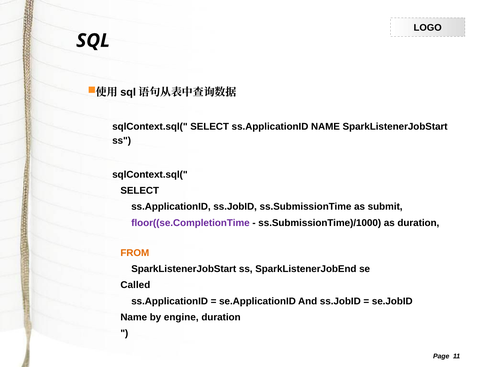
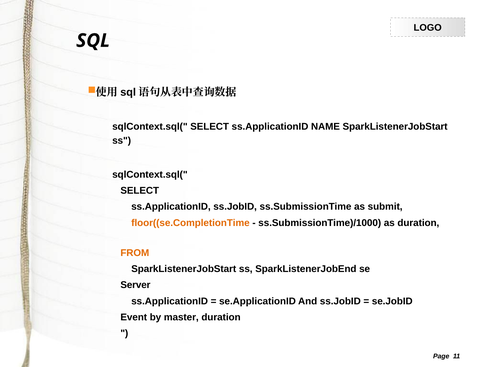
floor((se.CompletionTime colour: purple -> orange
Called: Called -> Server
Name at (134, 318): Name -> Event
engine: engine -> master
